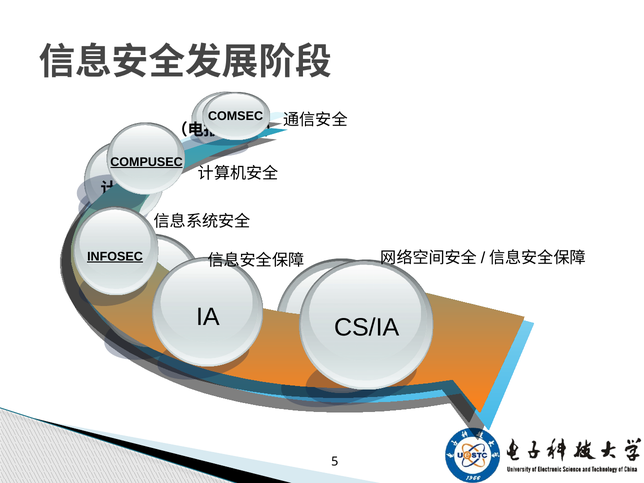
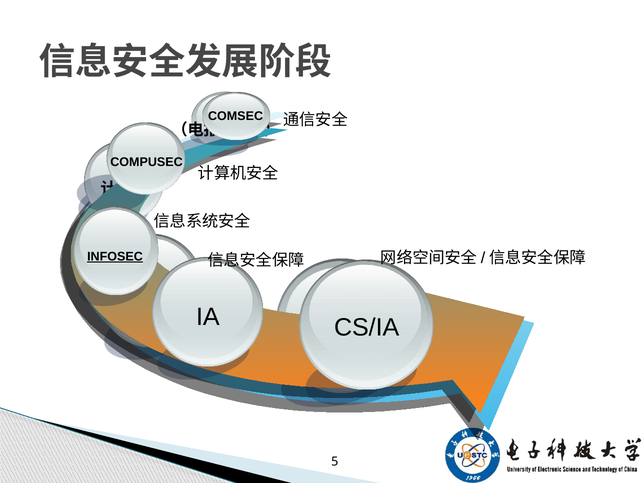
COMPUSEC underline: present -> none
